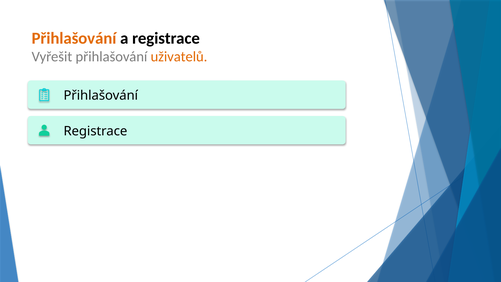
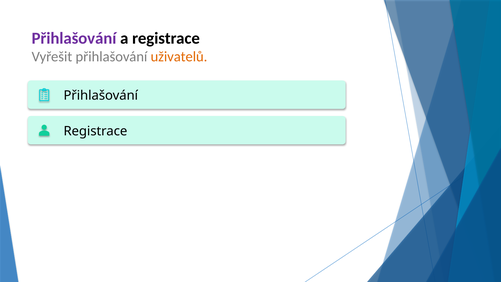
Přihlašování at (74, 38) colour: orange -> purple
